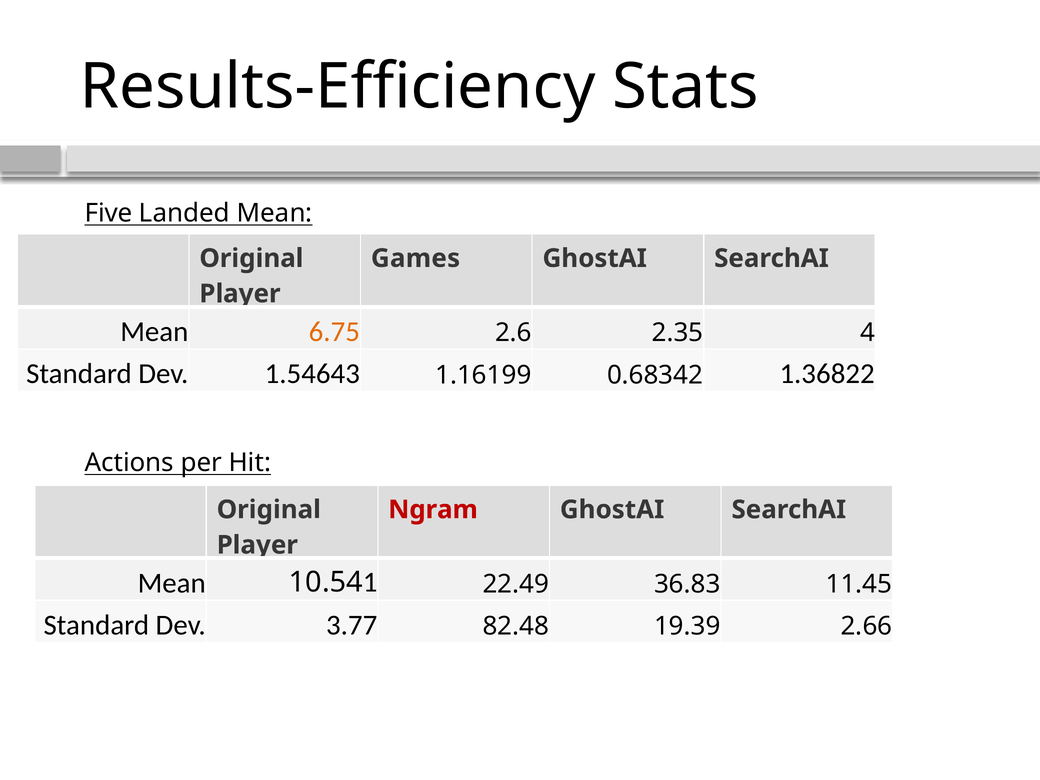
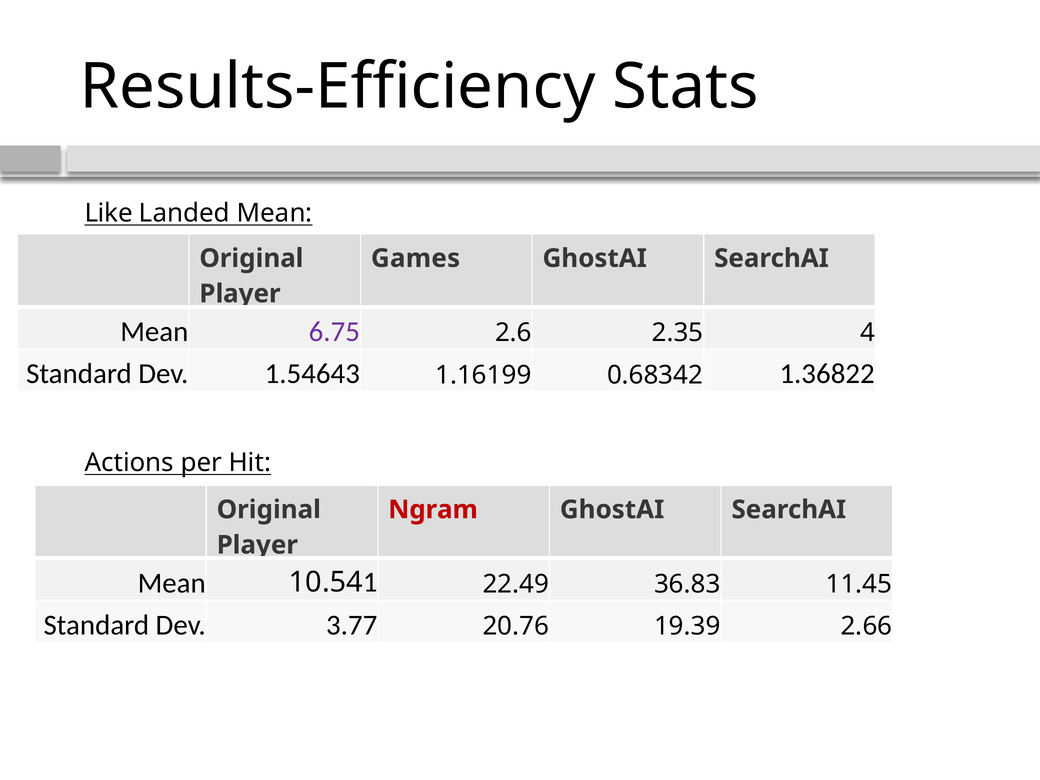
Five: Five -> Like
6.75 colour: orange -> purple
82.48: 82.48 -> 20.76
